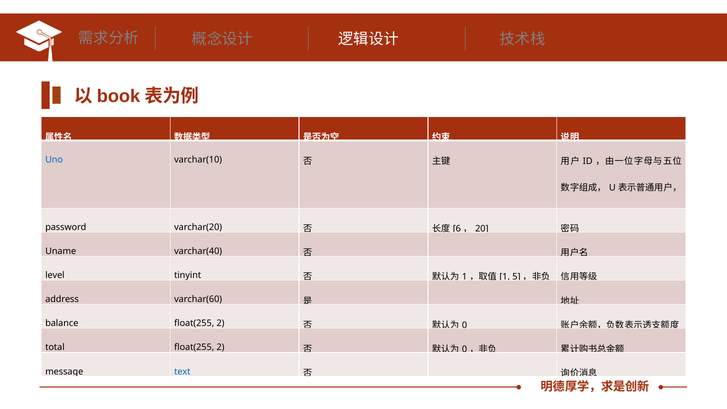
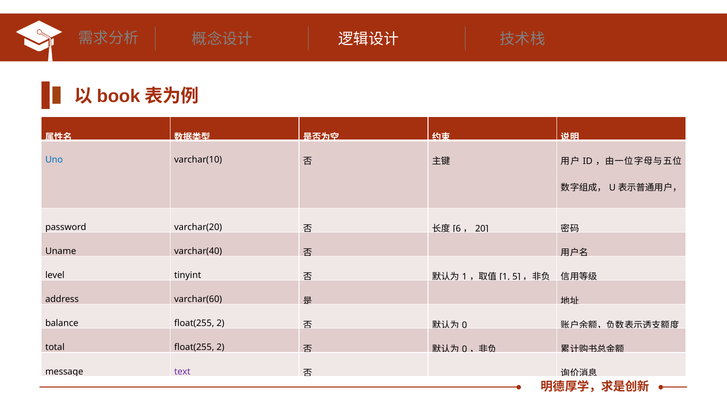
text colour: blue -> purple
